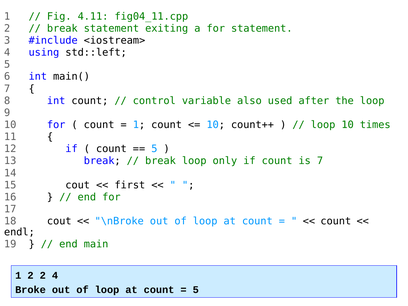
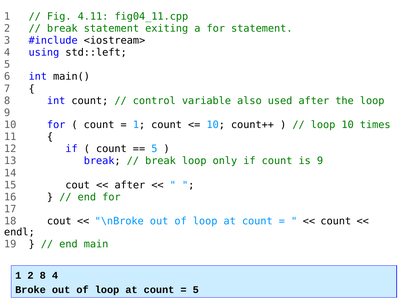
is 7: 7 -> 9
first at (130, 185): first -> after
2 2: 2 -> 8
